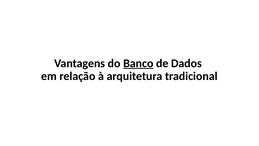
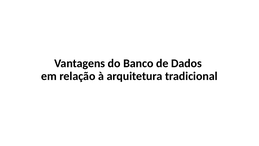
Banco underline: present -> none
